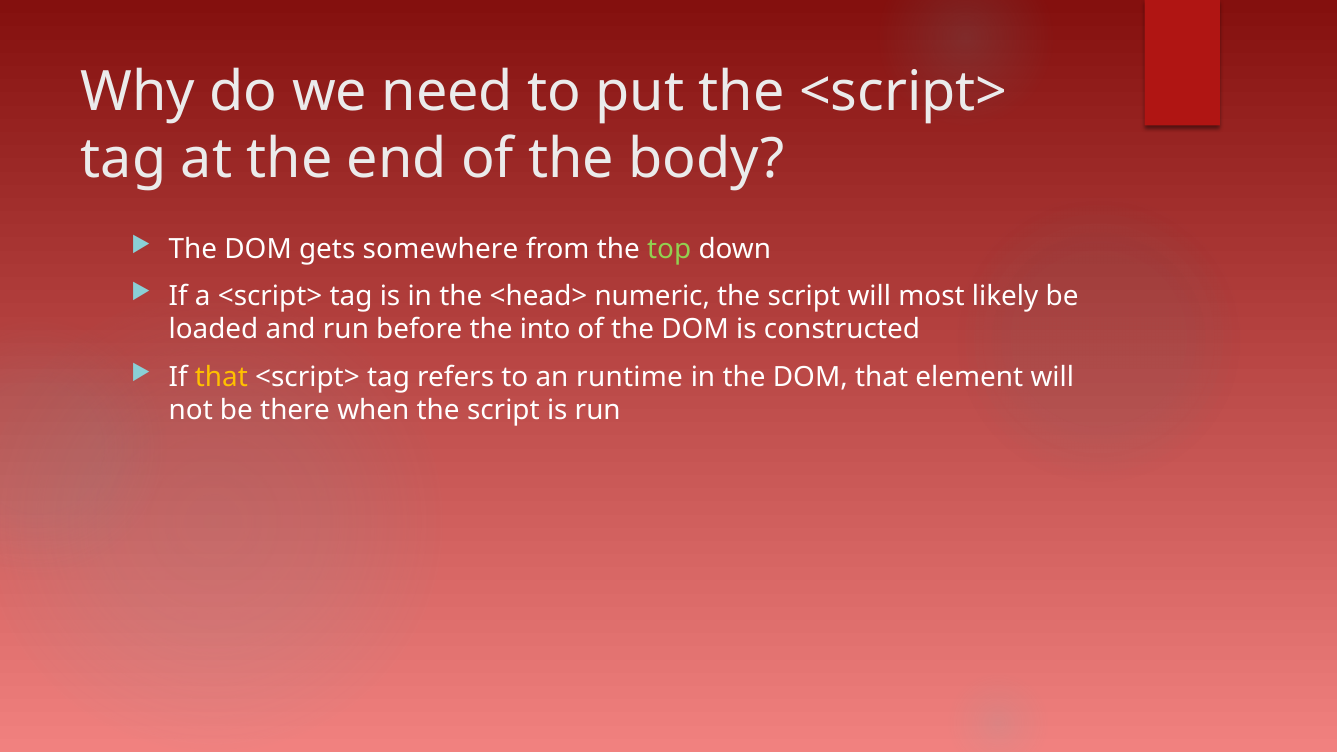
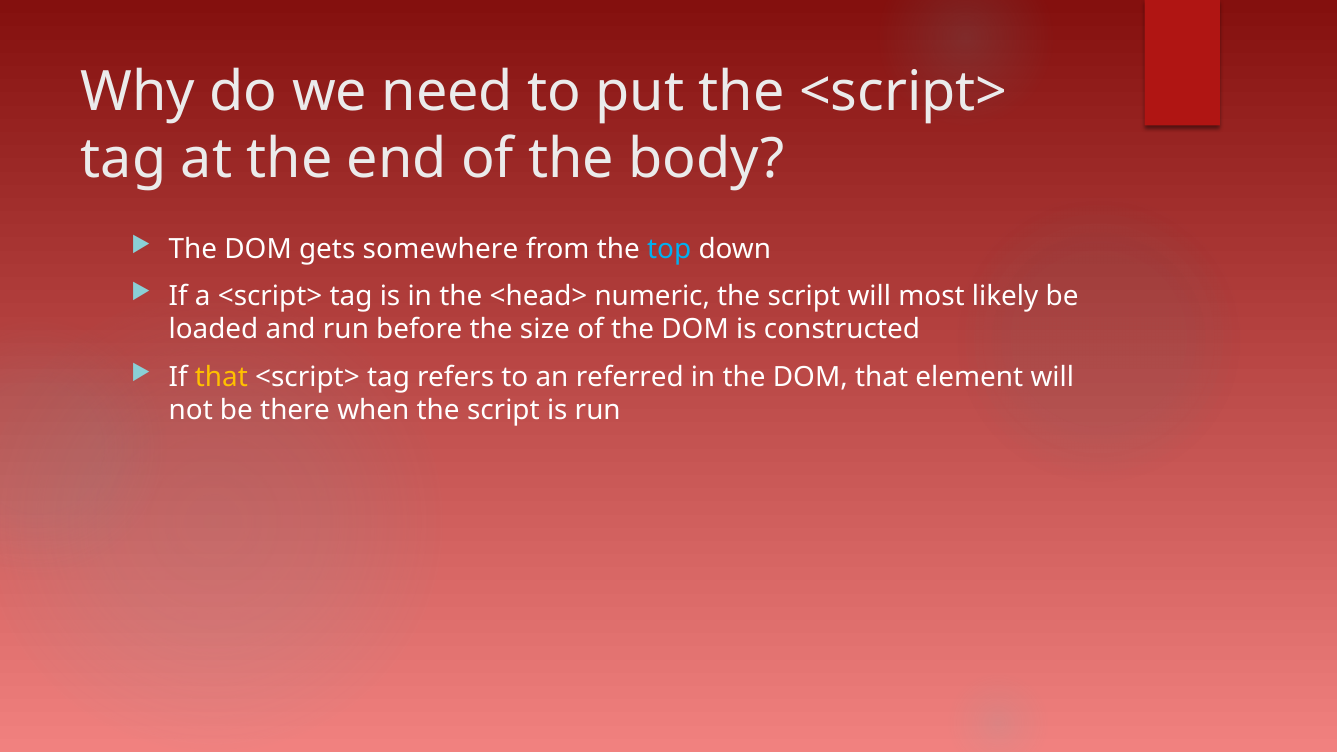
top colour: light green -> light blue
into: into -> size
runtime: runtime -> referred
